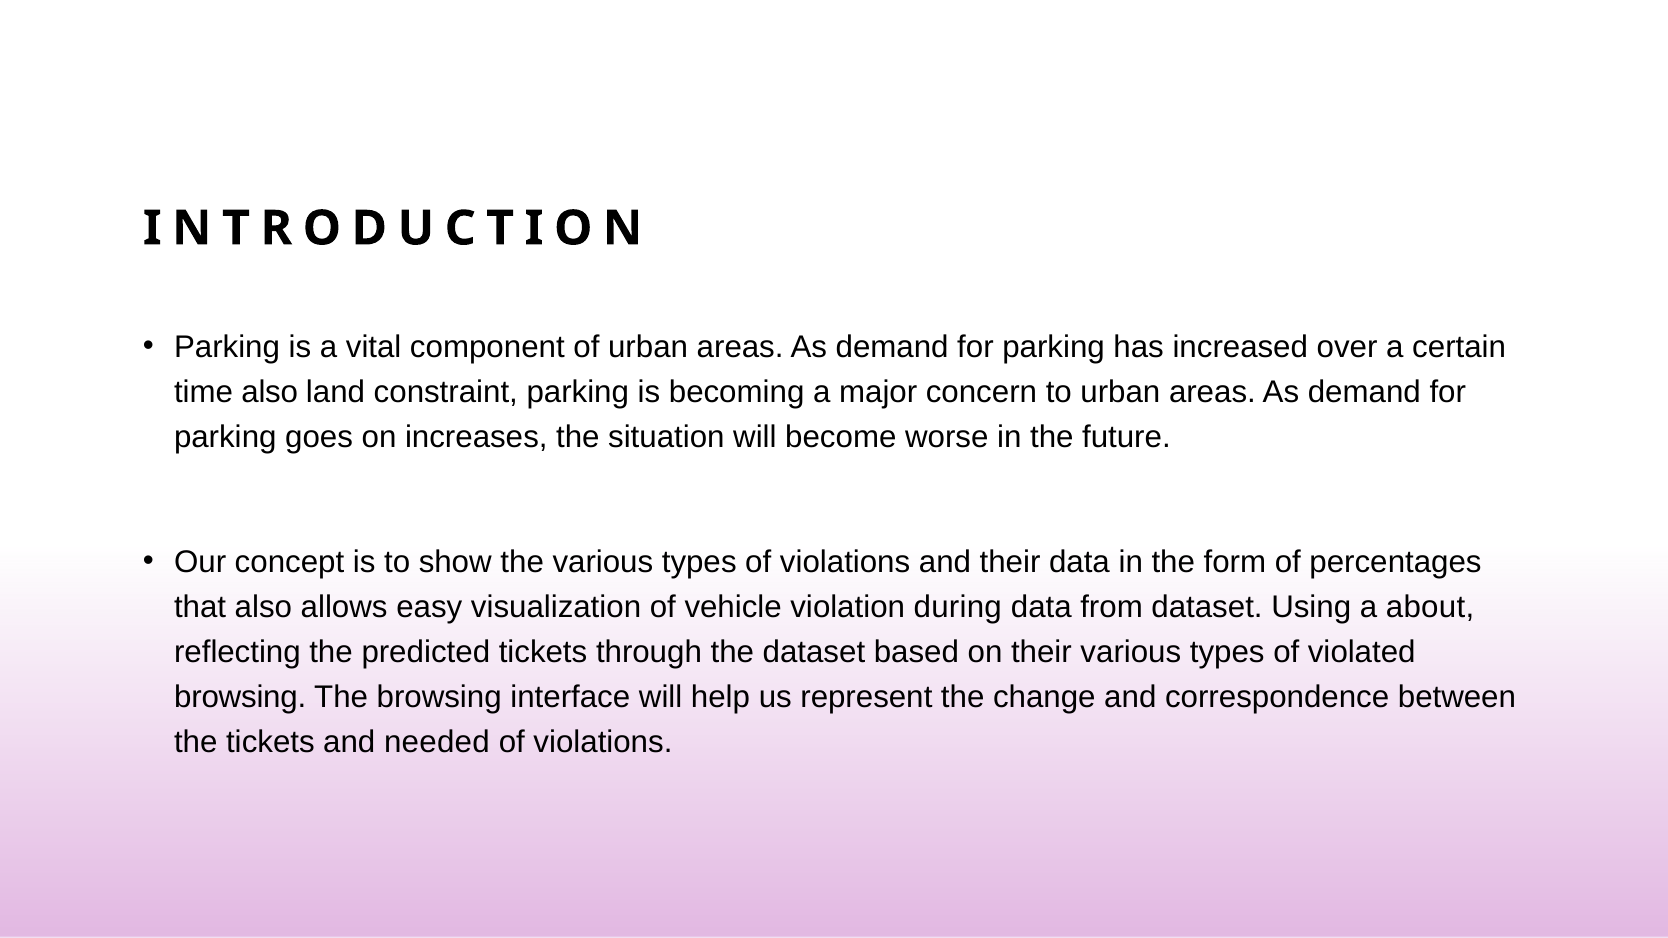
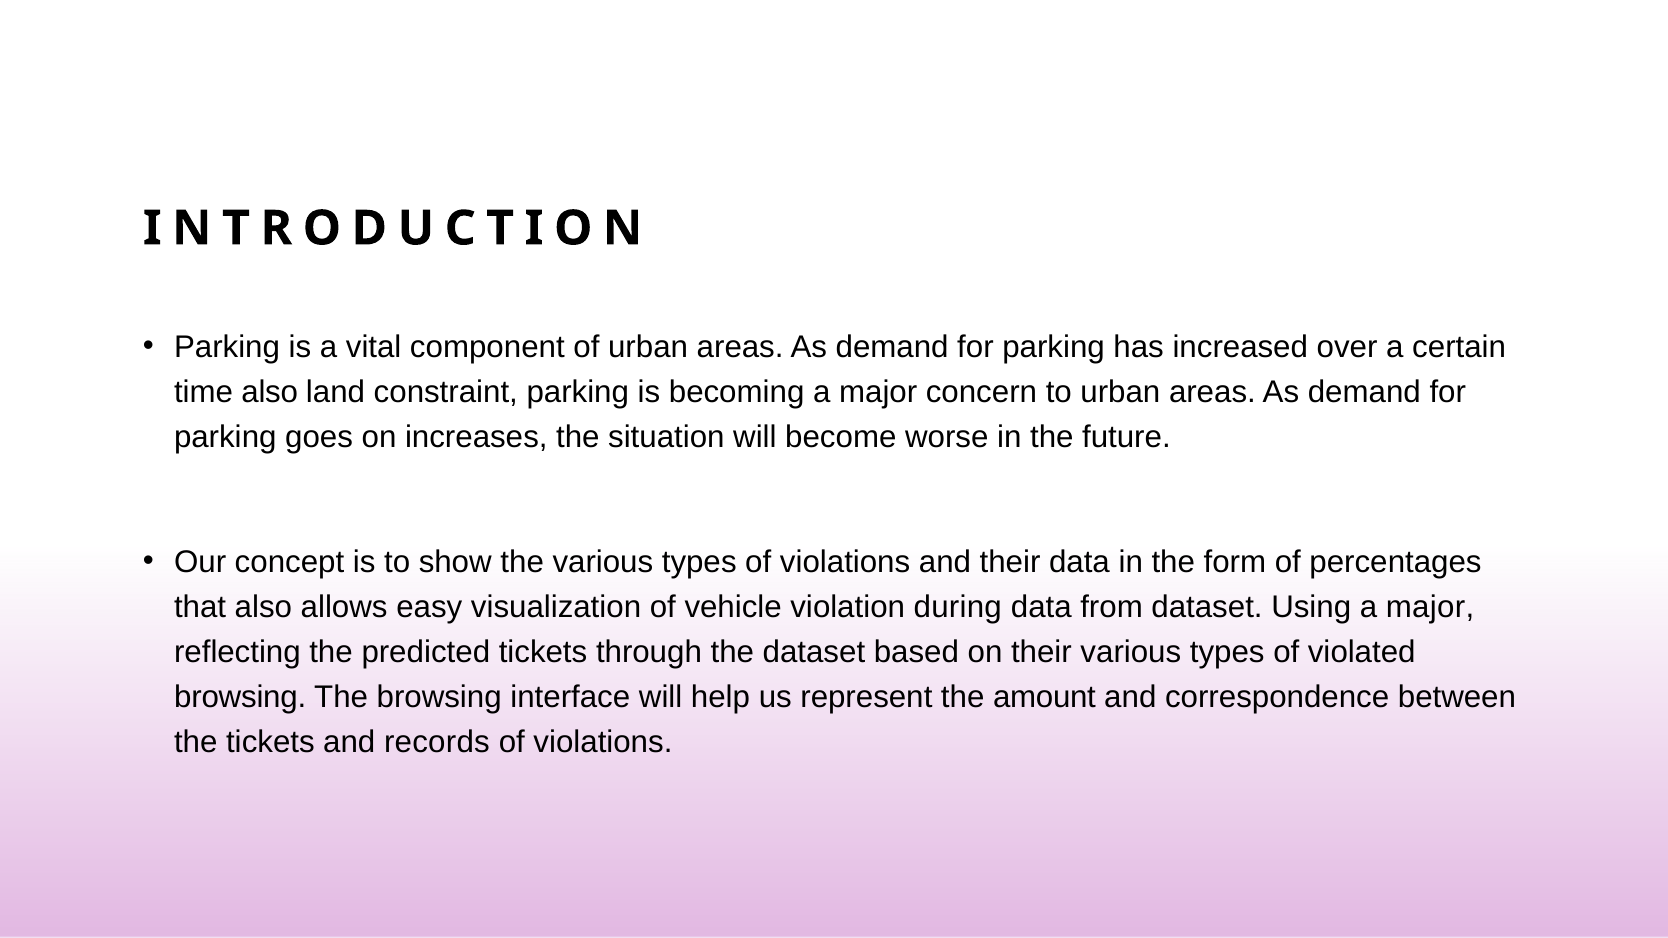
Using a about: about -> major
change: change -> amount
needed: needed -> records
